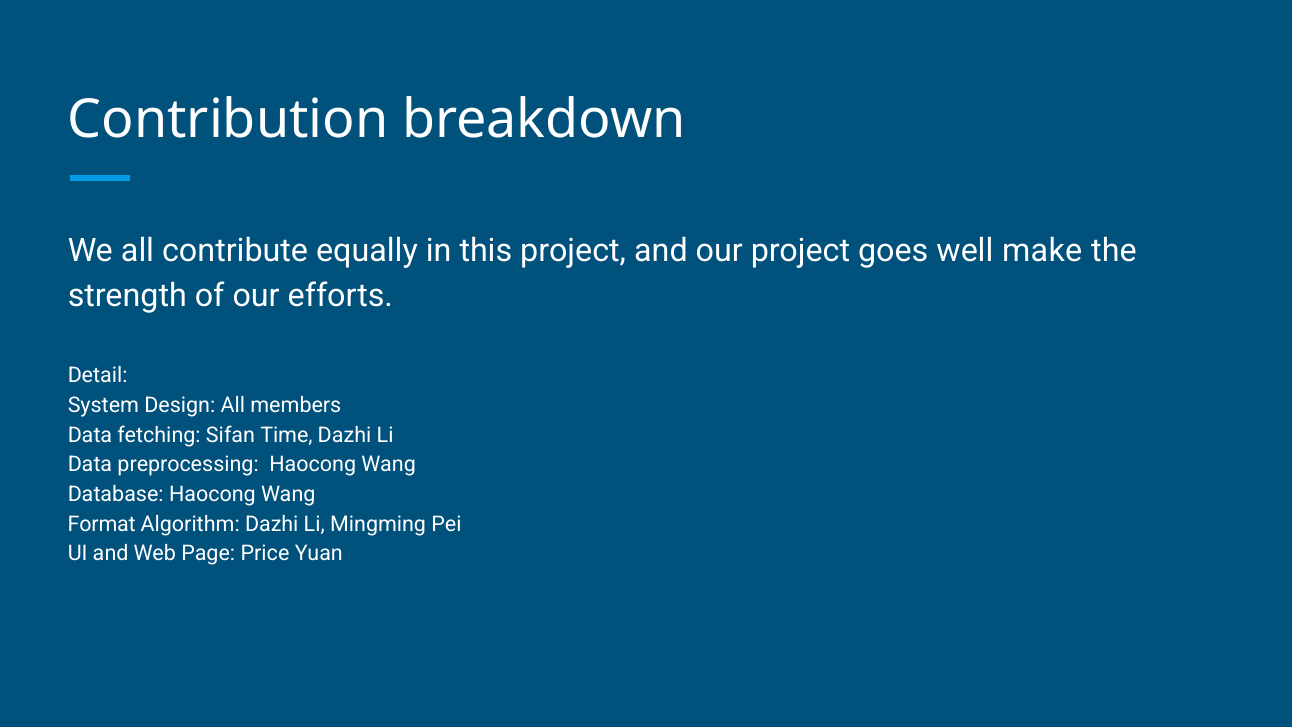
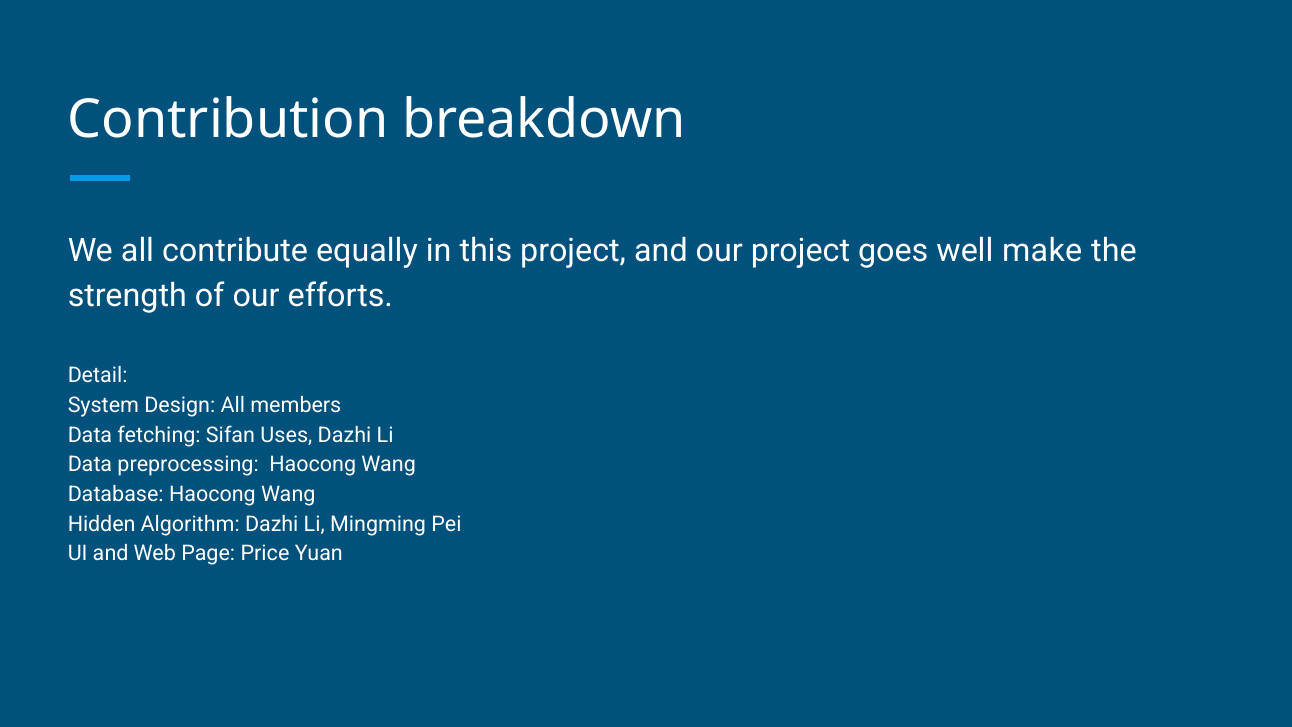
Time: Time -> Uses
Format: Format -> Hidden
